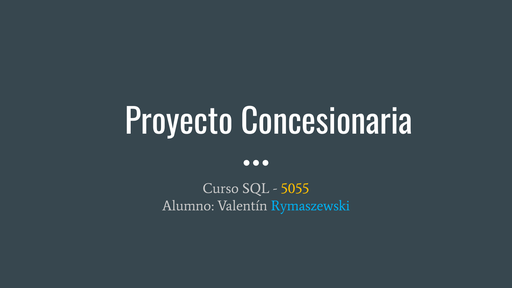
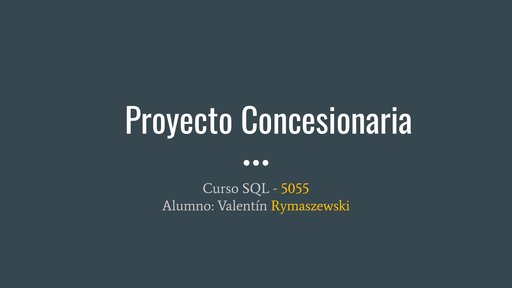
Rymaszewski colour: light blue -> yellow
